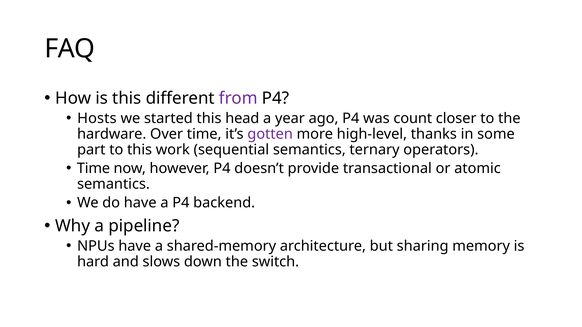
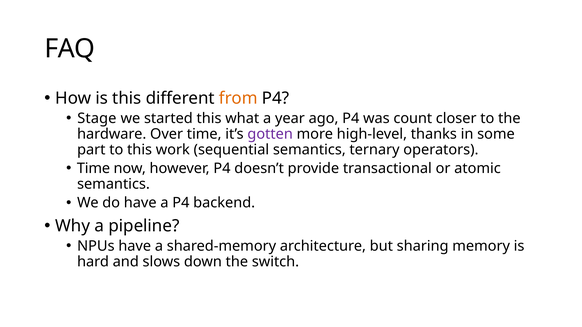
from colour: purple -> orange
Hosts: Hosts -> Stage
head: head -> what
